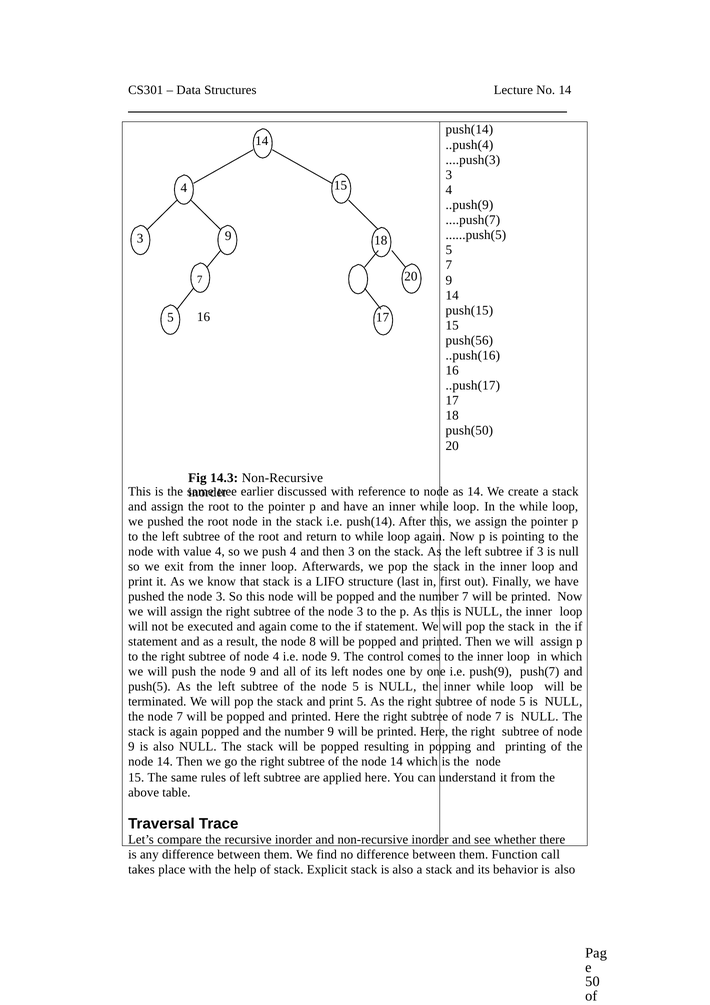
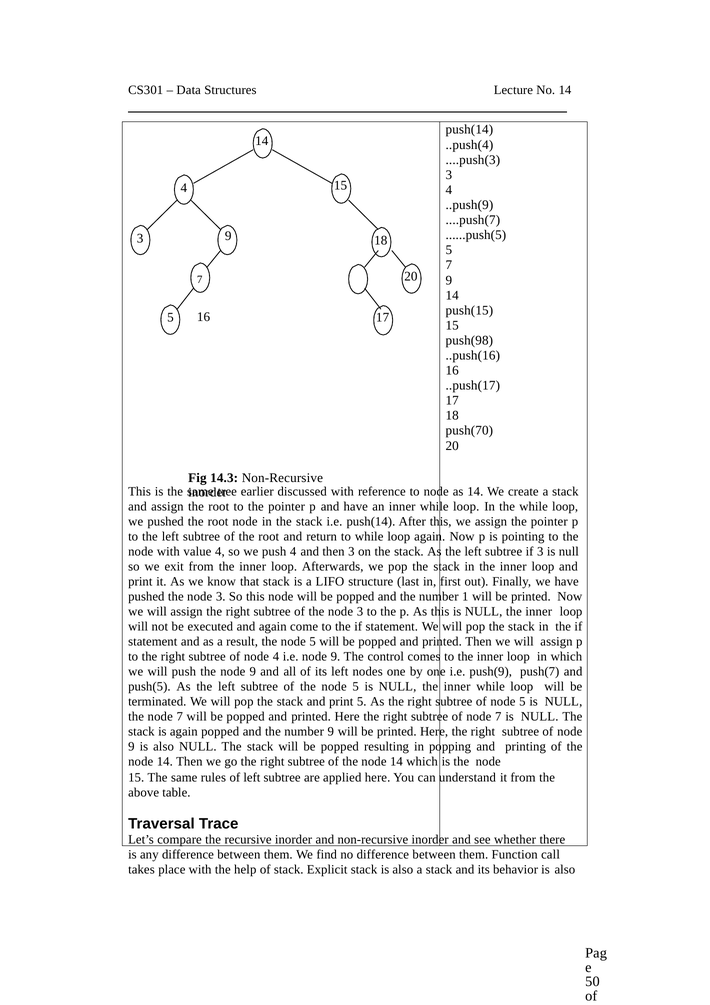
push(56: push(56 -> push(98
push(50: push(50 -> push(70
number 7: 7 -> 1
result the node 8: 8 -> 5
